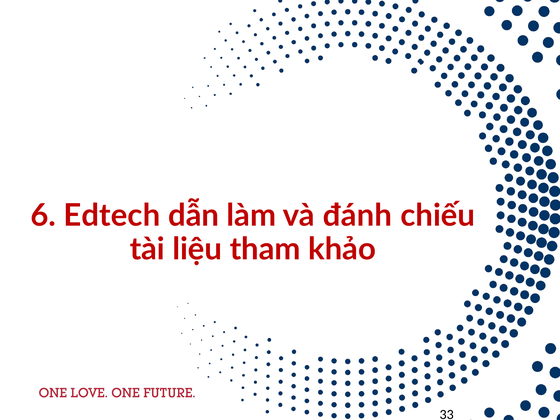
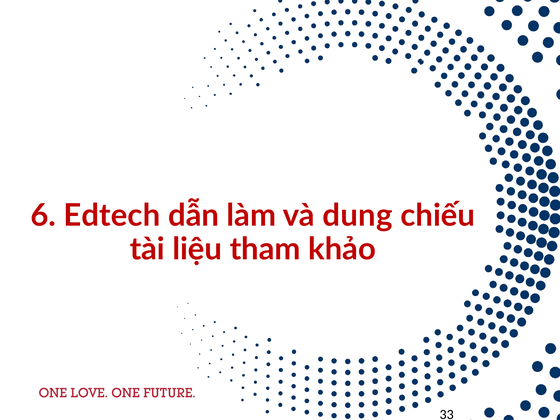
đánh: đánh -> dung
